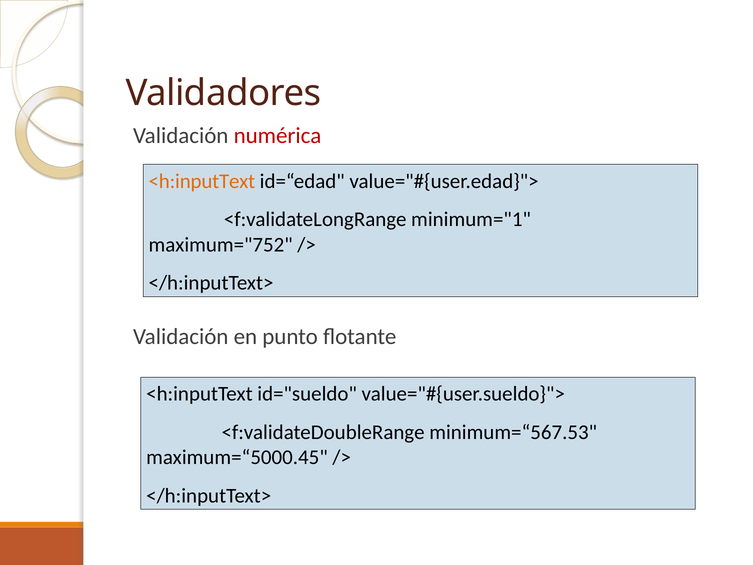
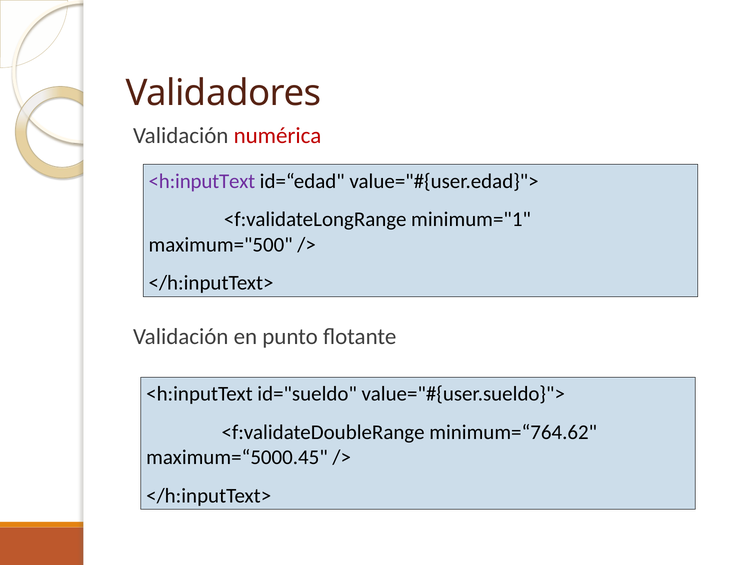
<h:inputText at (202, 181) colour: orange -> purple
maximum="752: maximum="752 -> maximum="500
minimum=“567.53: minimum=“567.53 -> minimum=“764.62
